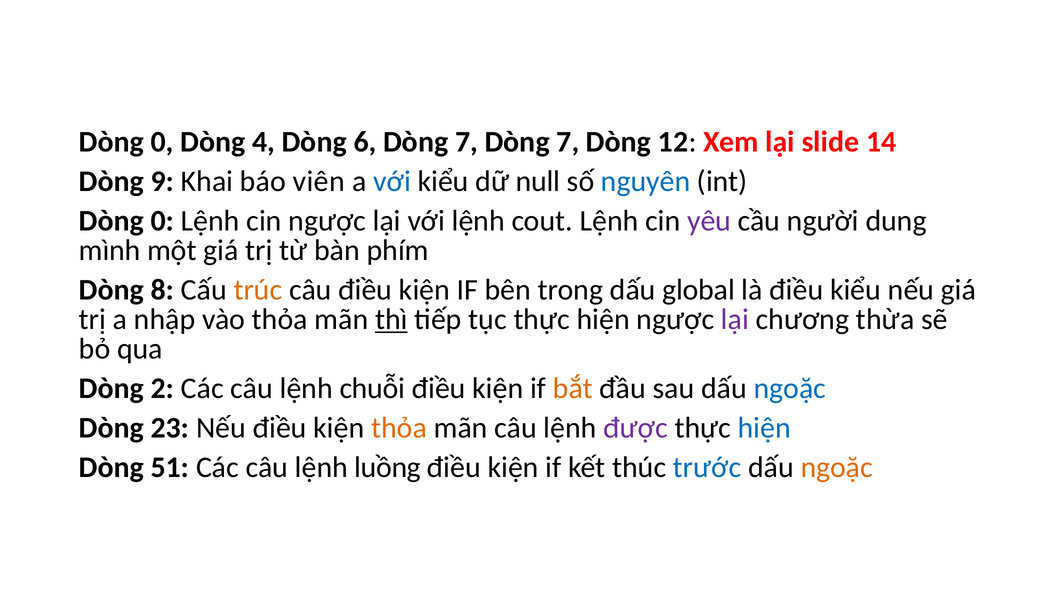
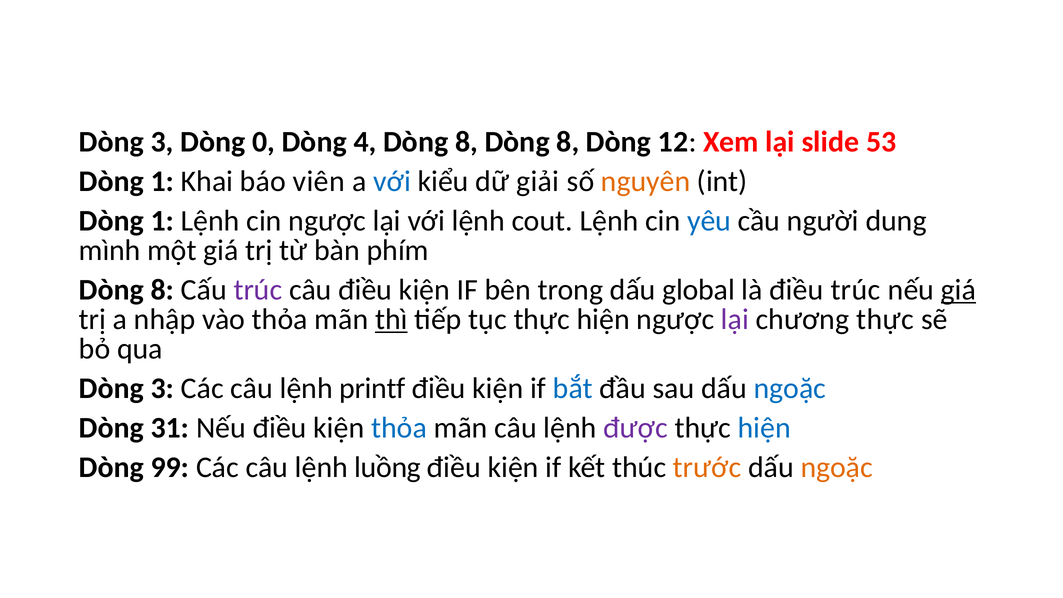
0 at (162, 142): 0 -> 3
4: 4 -> 0
6: 6 -> 4
7 at (466, 142): 7 -> 8
7 at (568, 142): 7 -> 8
14: 14 -> 53
9 at (162, 181): 9 -> 1
null: null -> giải
nguyên colour: blue -> orange
0 at (162, 221): 0 -> 1
yêu colour: purple -> blue
trúc at (258, 290) colour: orange -> purple
điều kiểu: kiểu -> trúc
giá at (958, 290) underline: none -> present
chương thừa: thừa -> thực
2 at (162, 388): 2 -> 3
chuỗi: chuỗi -> printf
bắt colour: orange -> blue
23: 23 -> 31
thỏa at (399, 428) colour: orange -> blue
51: 51 -> 99
trước colour: blue -> orange
